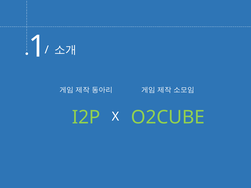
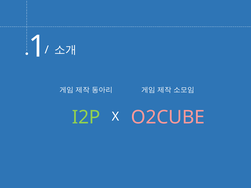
O2CUBE colour: light green -> pink
